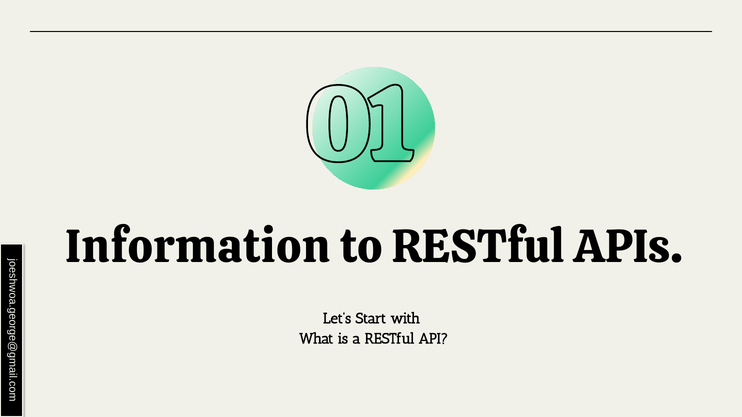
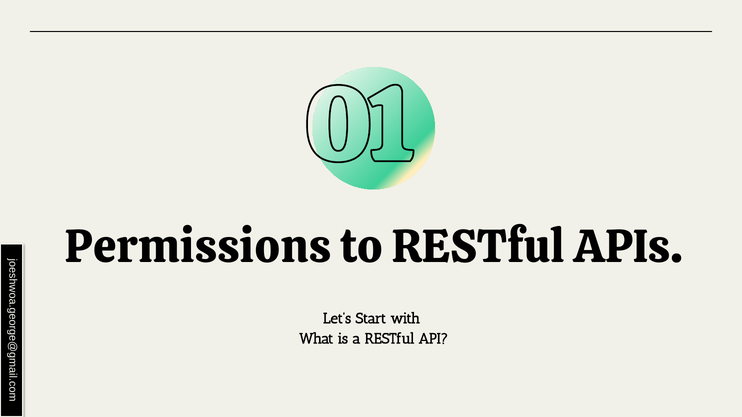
Information: Information -> Permissions
